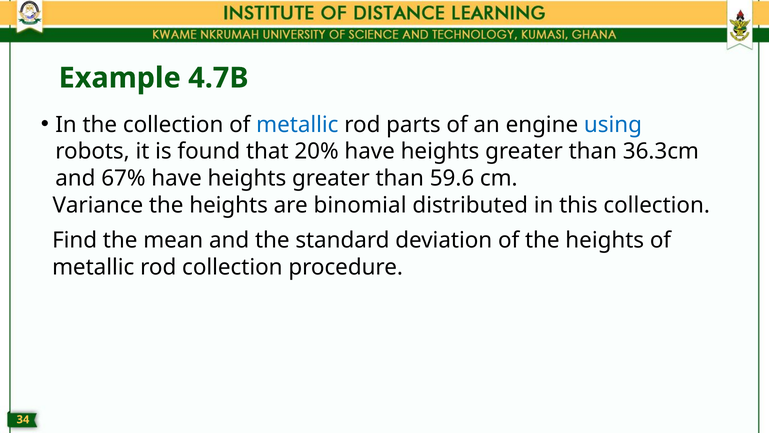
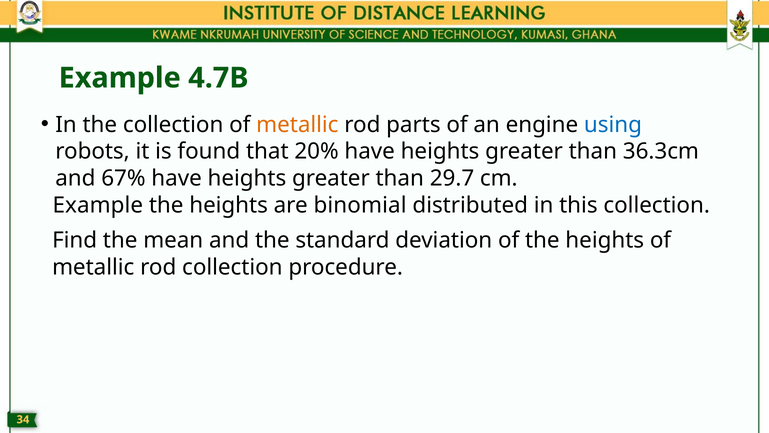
metallic at (297, 124) colour: blue -> orange
59.6: 59.6 -> 29.7
Variance at (98, 205): Variance -> Example
